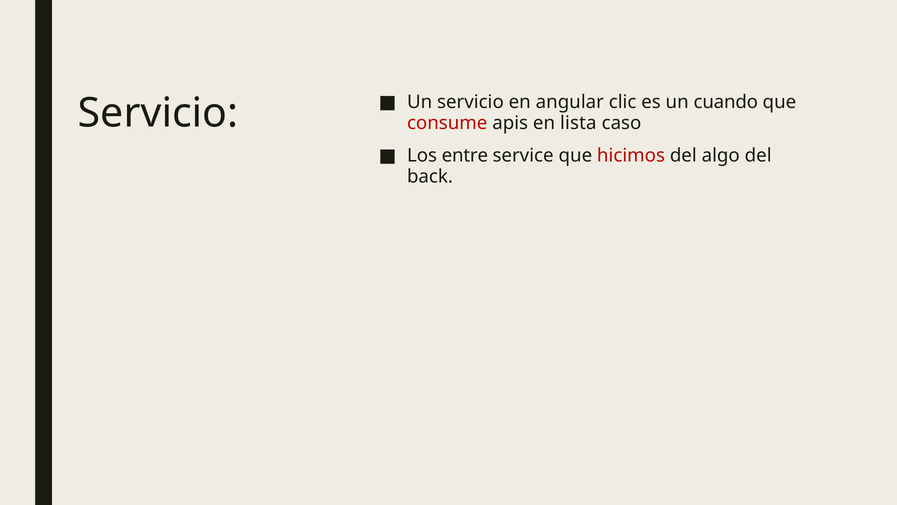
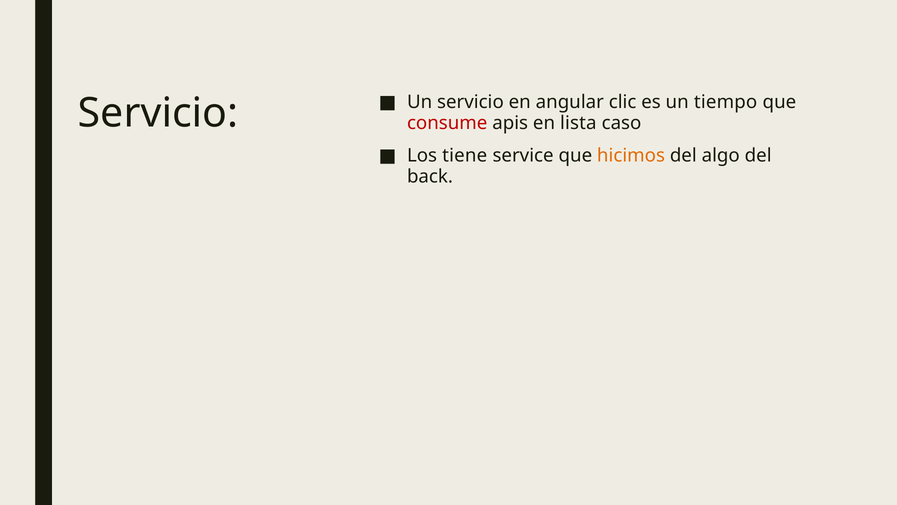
cuando: cuando -> tiempo
entre: entre -> tiene
hicimos colour: red -> orange
